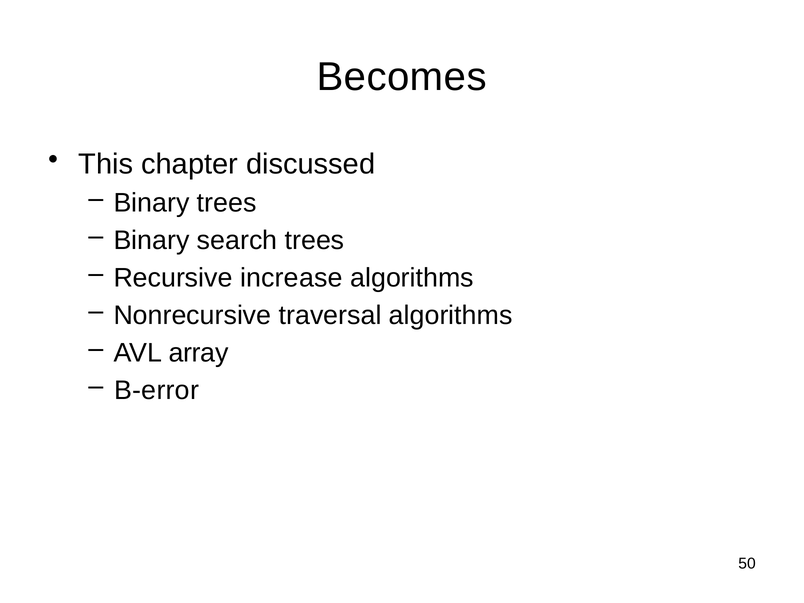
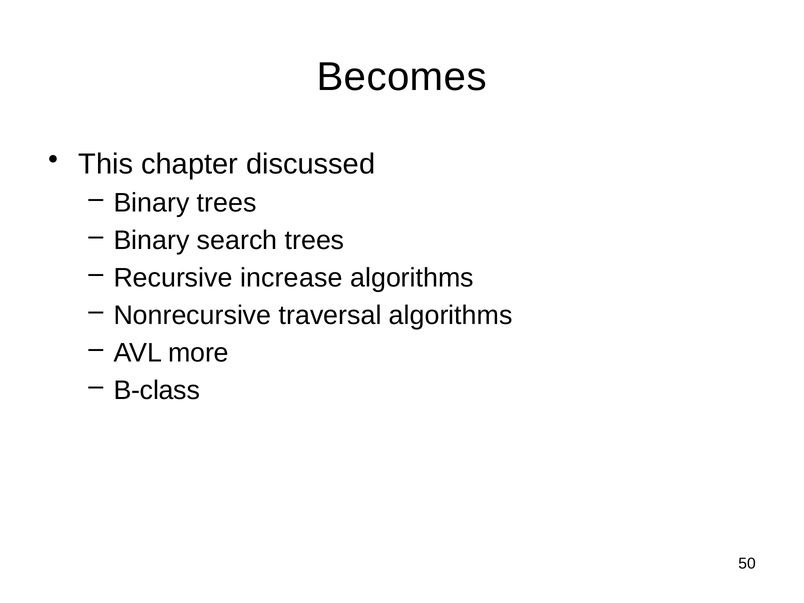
array: array -> more
B-error: B-error -> B-class
